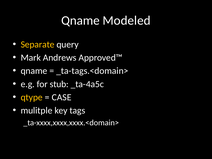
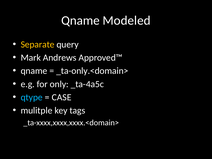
_ta-tags.<domain>: _ta-tags.<domain> -> _ta-only.<domain>
stub: stub -> only
qtype colour: yellow -> light blue
